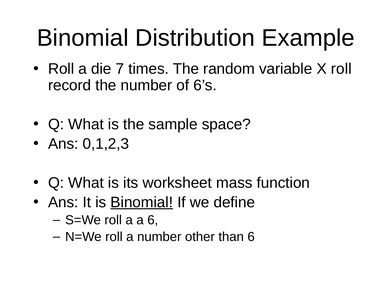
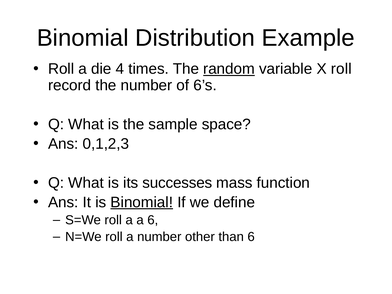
7: 7 -> 4
random underline: none -> present
worksheet: worksheet -> successes
